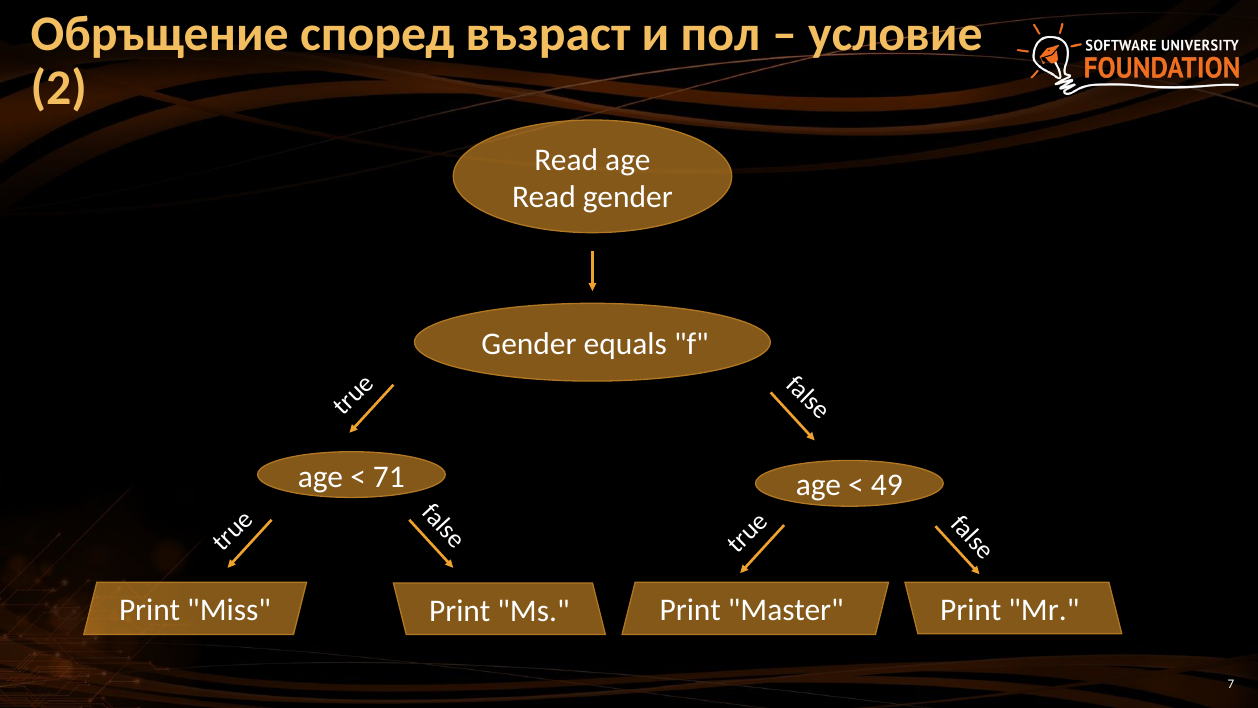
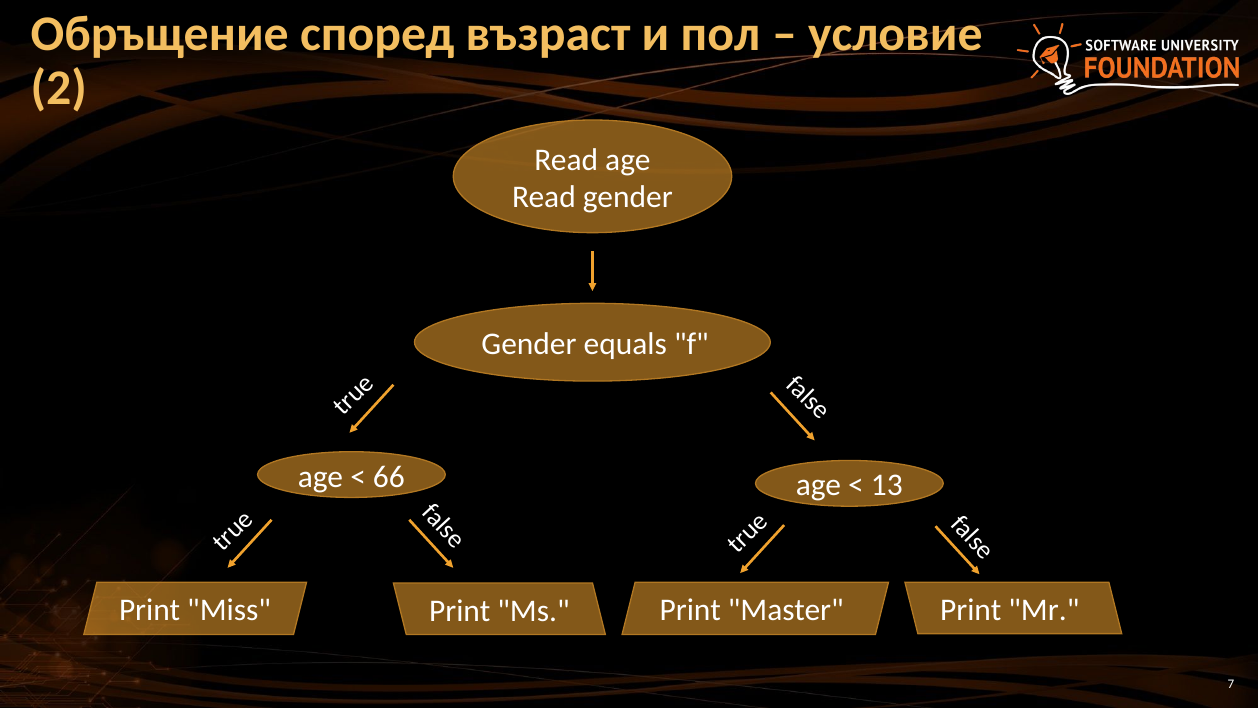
71: 71 -> 66
49: 49 -> 13
